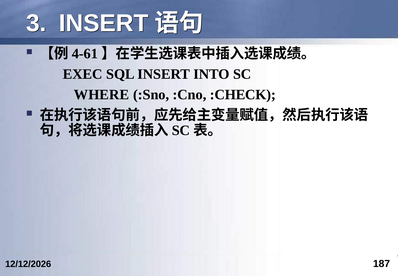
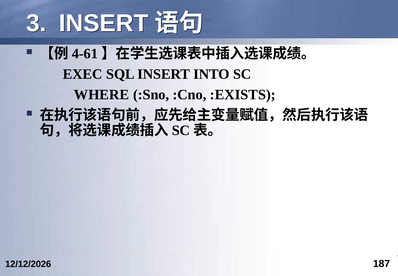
:CHECK: :CHECK -> :EXISTS
